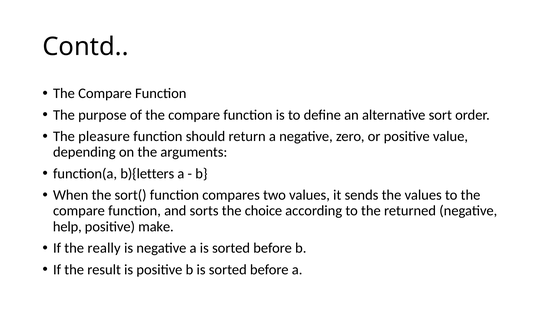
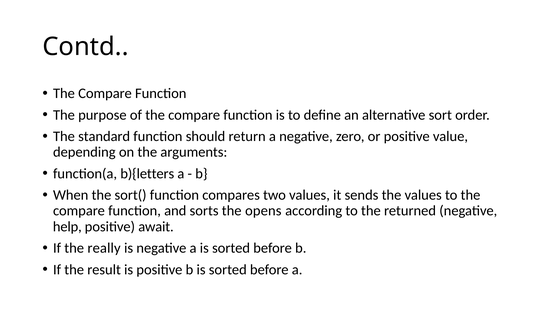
pleasure: pleasure -> standard
choice: choice -> opens
make: make -> await
